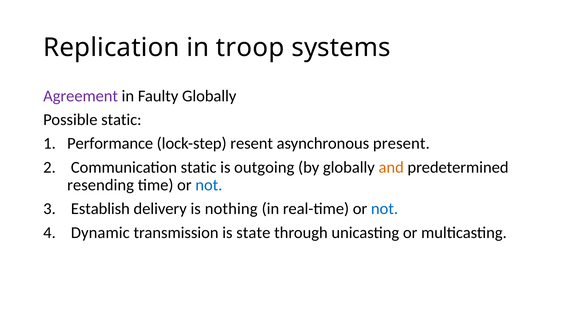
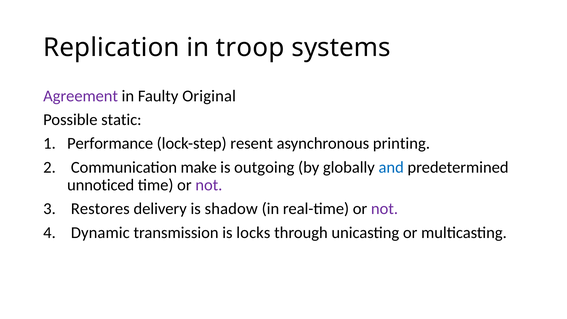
Faulty Globally: Globally -> Original
present: present -> printing
Communication static: static -> make
and colour: orange -> blue
resending: resending -> unnoticed
not at (209, 185) colour: blue -> purple
Establish: Establish -> Restores
nothing: nothing -> shadow
not at (384, 209) colour: blue -> purple
state: state -> locks
